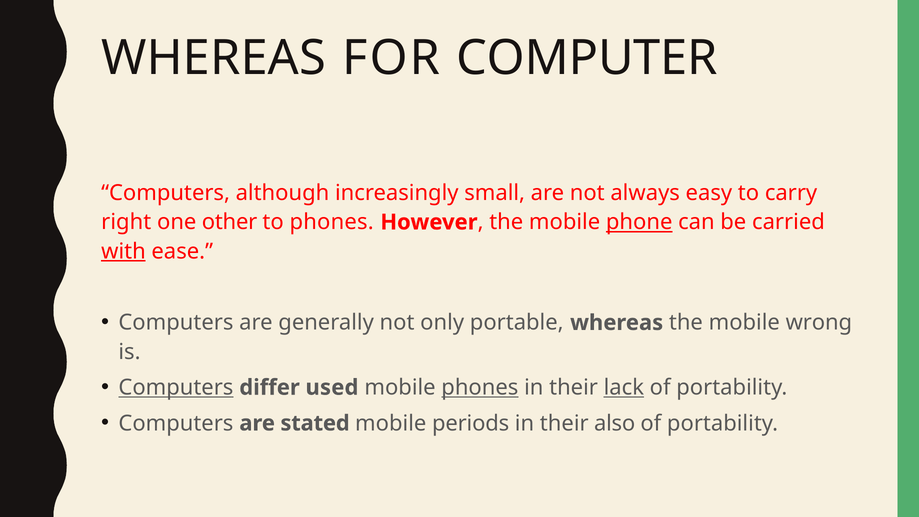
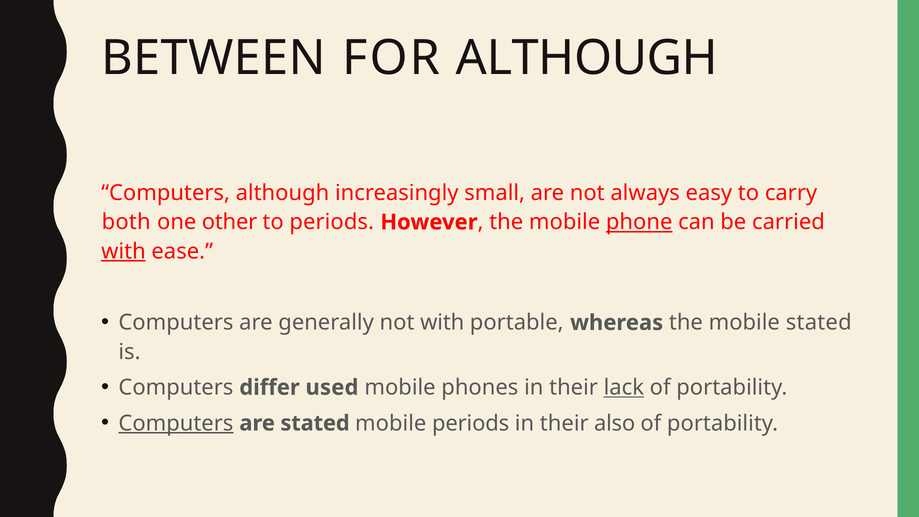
WHEREAS at (214, 58): WHEREAS -> BETWEEN
FOR COMPUTER: COMPUTER -> ALTHOUGH
right: right -> both
to phones: phones -> periods
not only: only -> with
mobile wrong: wrong -> stated
Computers at (176, 387) underline: present -> none
phones at (480, 387) underline: present -> none
Computers at (176, 423) underline: none -> present
